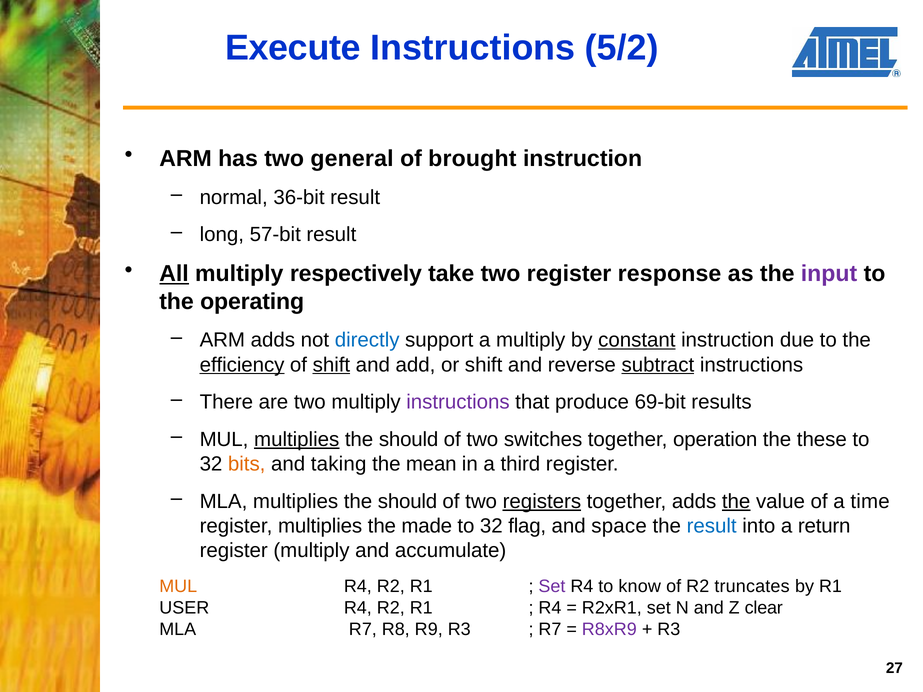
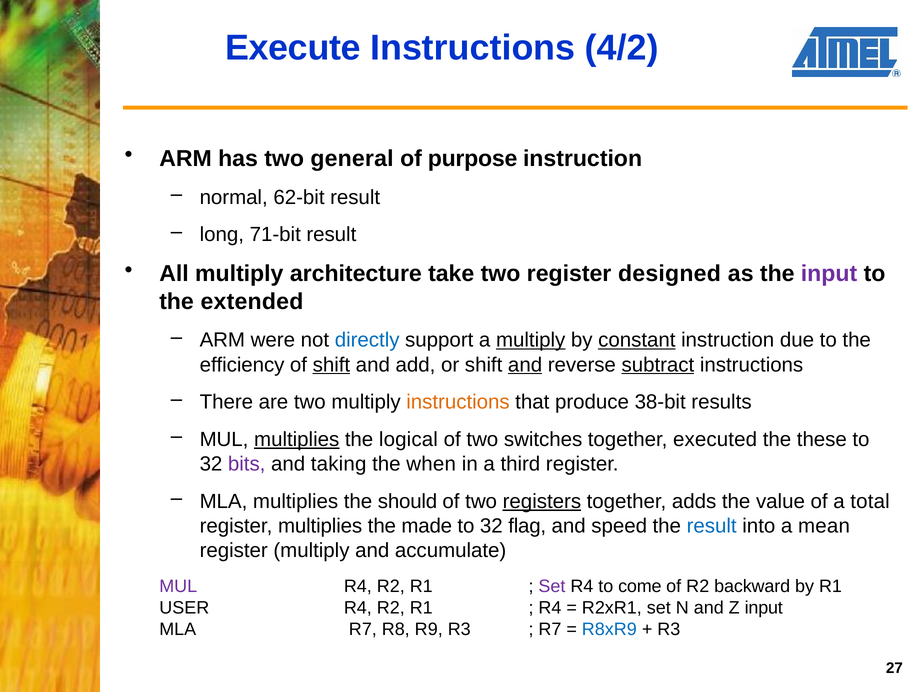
5/2: 5/2 -> 4/2
brought: brought -> purpose
36-bit: 36-bit -> 62-bit
57-bit: 57-bit -> 71-bit
All underline: present -> none
respectively: respectively -> architecture
response: response -> designed
operating: operating -> extended
ARM adds: adds -> were
multiply at (531, 340) underline: none -> present
efficiency underline: present -> none
and at (525, 365) underline: none -> present
instructions at (458, 402) colour: purple -> orange
69-bit: 69-bit -> 38-bit
should at (409, 440): should -> logical
operation: operation -> executed
bits colour: orange -> purple
mean: mean -> when
the at (736, 502) underline: present -> none
time: time -> total
space: space -> speed
return: return -> mean
MUL at (178, 587) colour: orange -> purple
know: know -> come
truncates: truncates -> backward
Z clear: clear -> input
R8xR9 colour: purple -> blue
